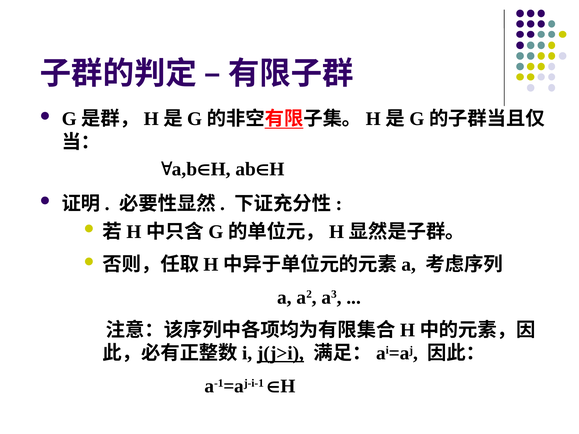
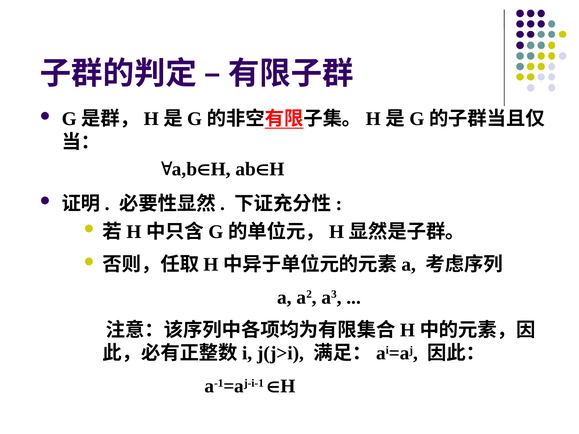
j(j>i underline: present -> none
